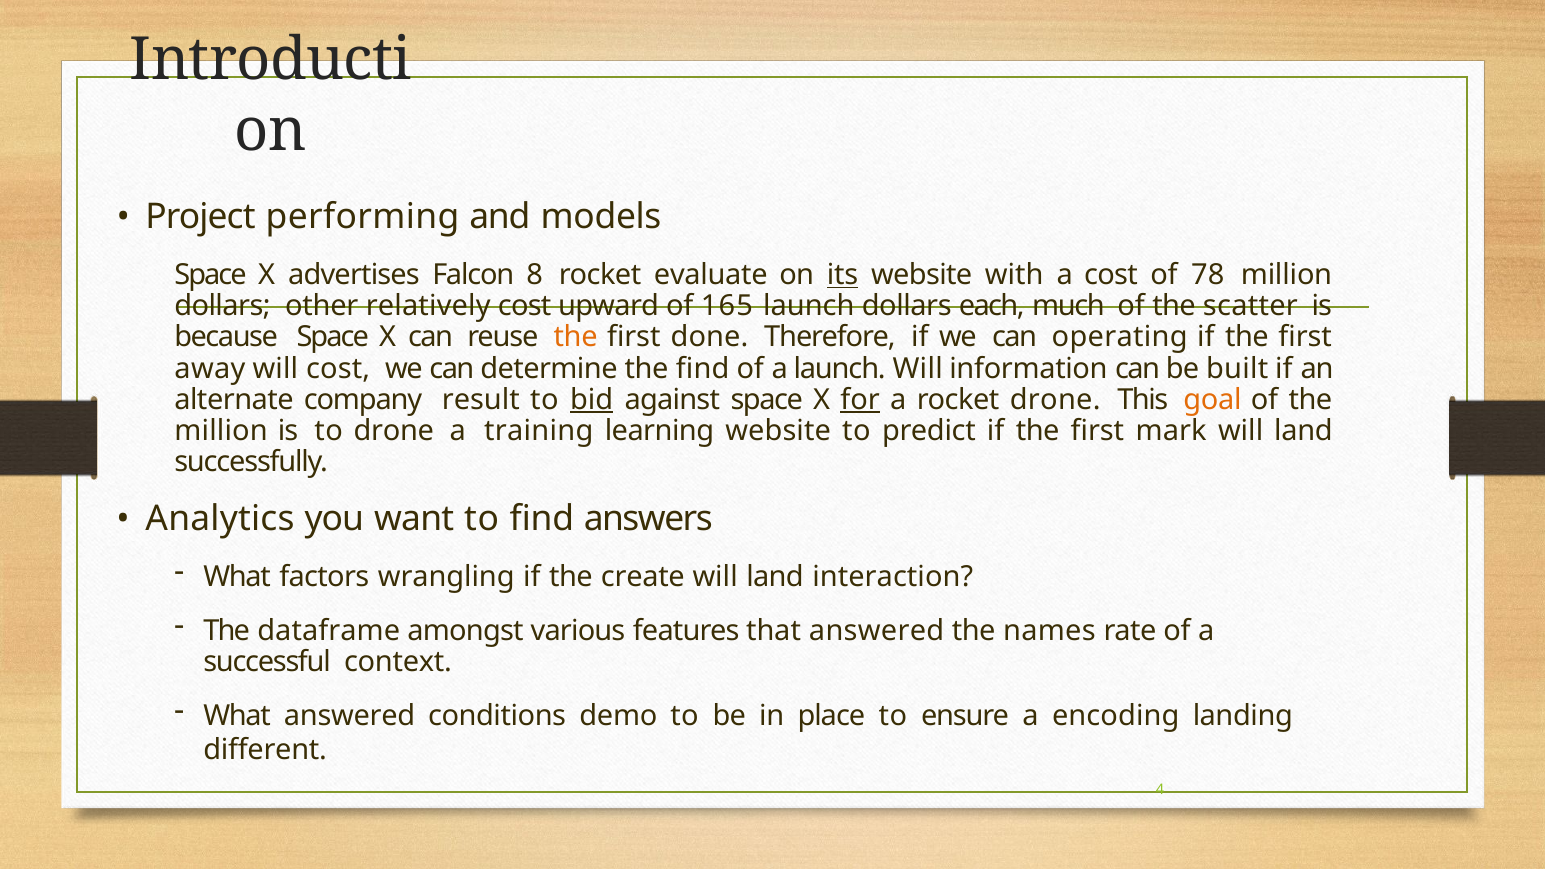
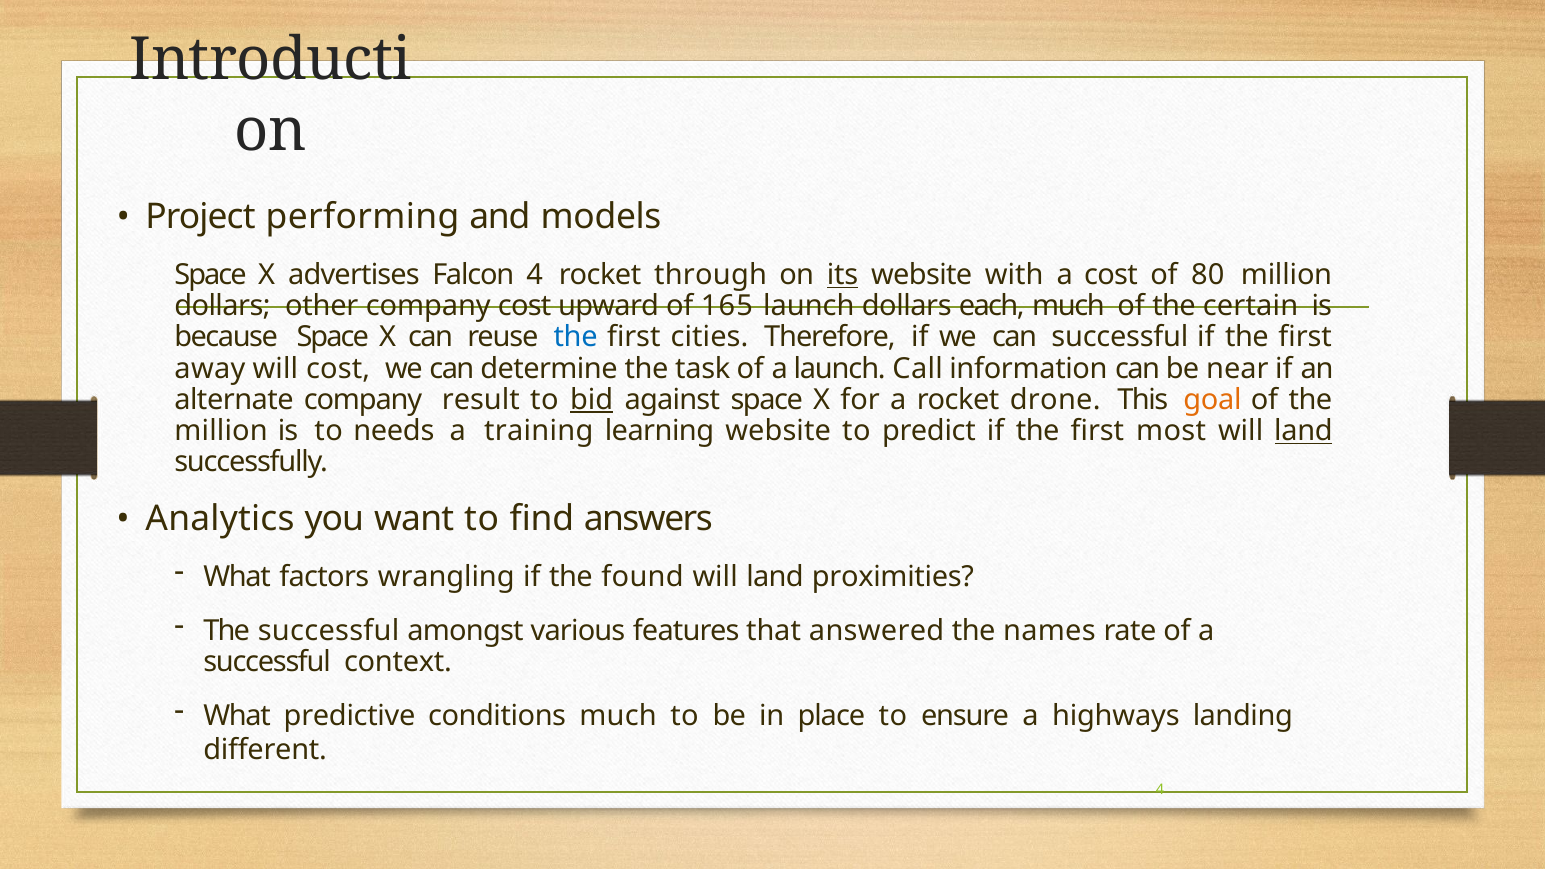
Falcon 8: 8 -> 4
evaluate: evaluate -> through
78: 78 -> 80
other relatively: relatively -> company
scatter: scatter -> certain
the at (576, 337) colour: orange -> blue
done: done -> cities
can operating: operating -> successful
the find: find -> task
launch Will: Will -> Call
built: built -> near
for underline: present -> none
to drone: drone -> needs
mark: mark -> most
land at (1303, 431) underline: none -> present
create: create -> found
interaction: interaction -> proximities
The dataframe: dataframe -> successful
What answered: answered -> predictive
conditions demo: demo -> much
encoding: encoding -> highways
